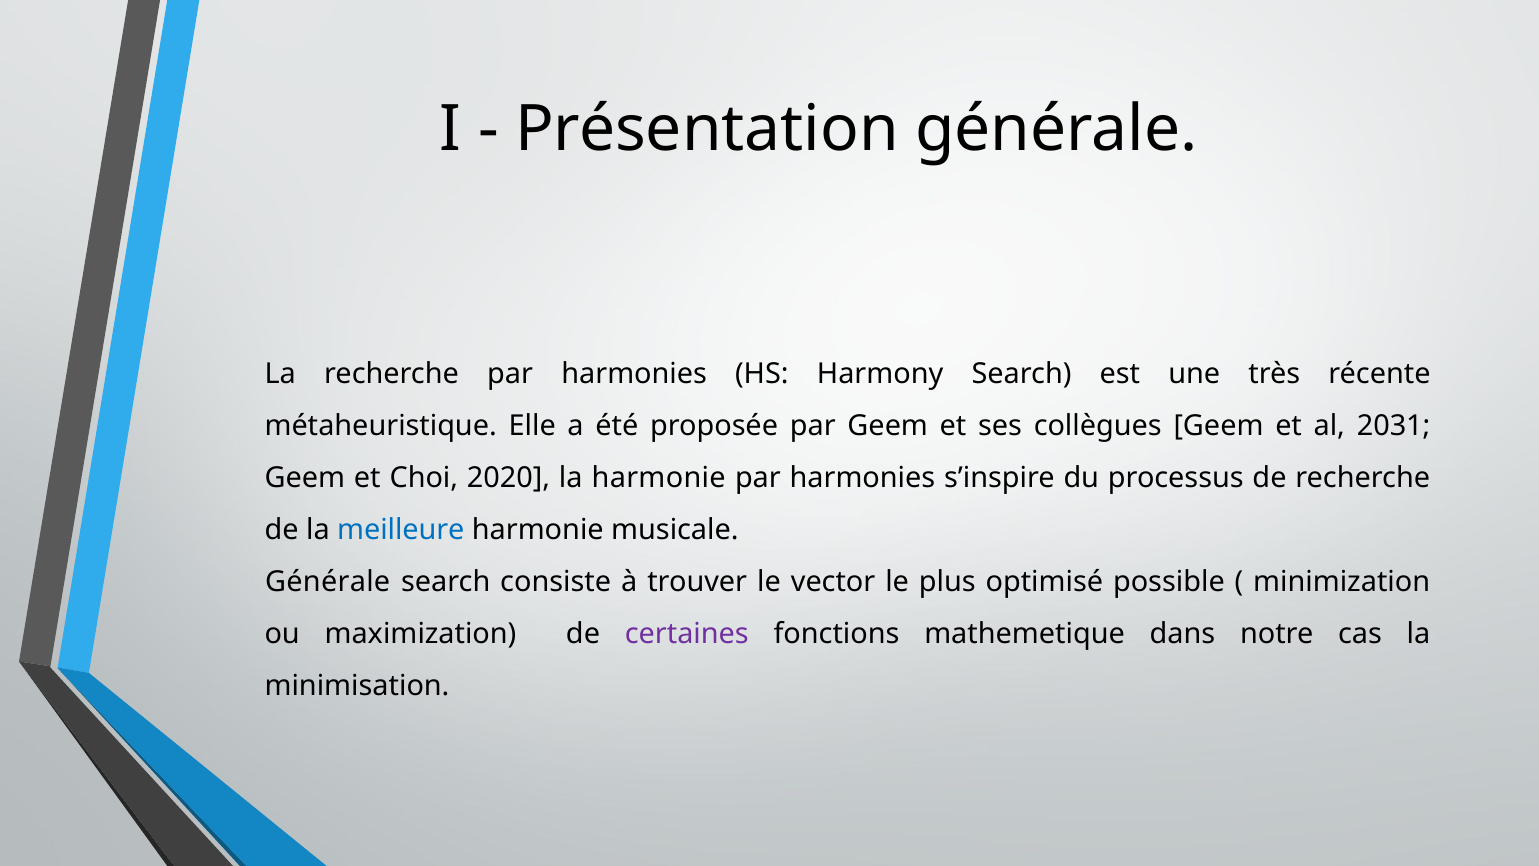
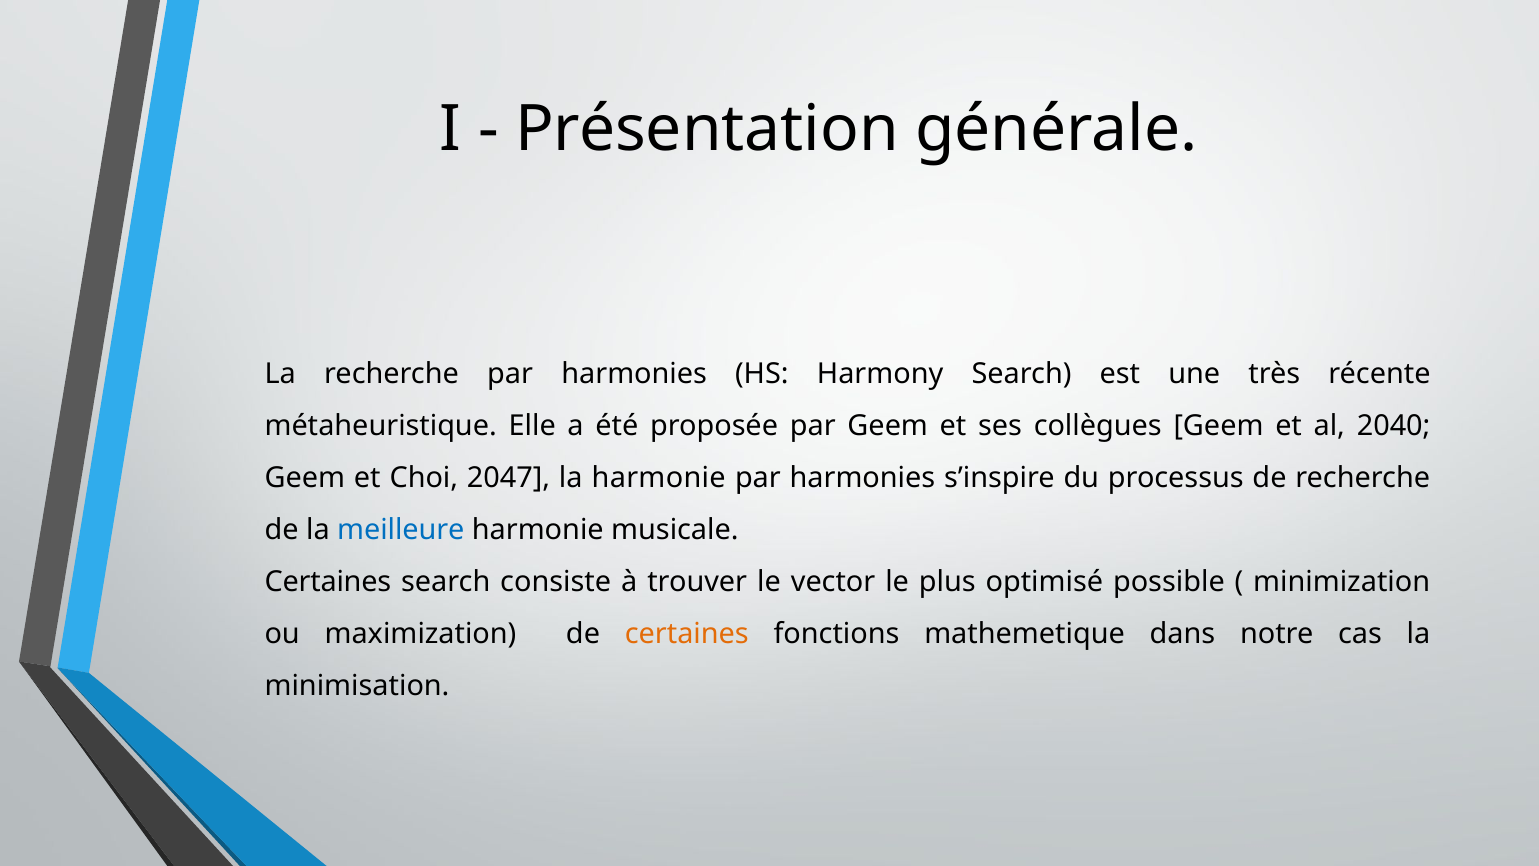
2031: 2031 -> 2040
2020: 2020 -> 2047
Générale at (328, 582): Générale -> Certaines
certaines at (687, 634) colour: purple -> orange
